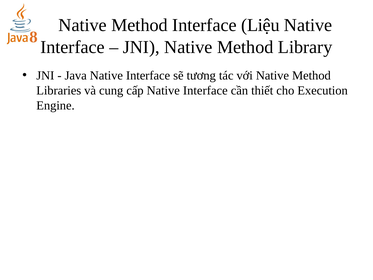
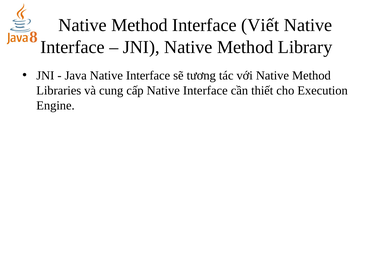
Liệu: Liệu -> Viết
